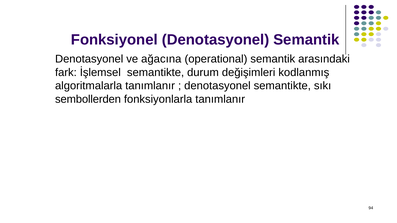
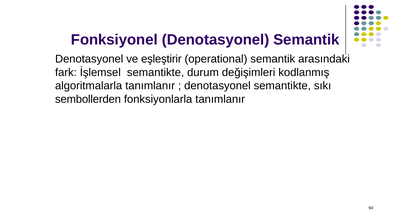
ağacına: ağacına -> eşleştirir
